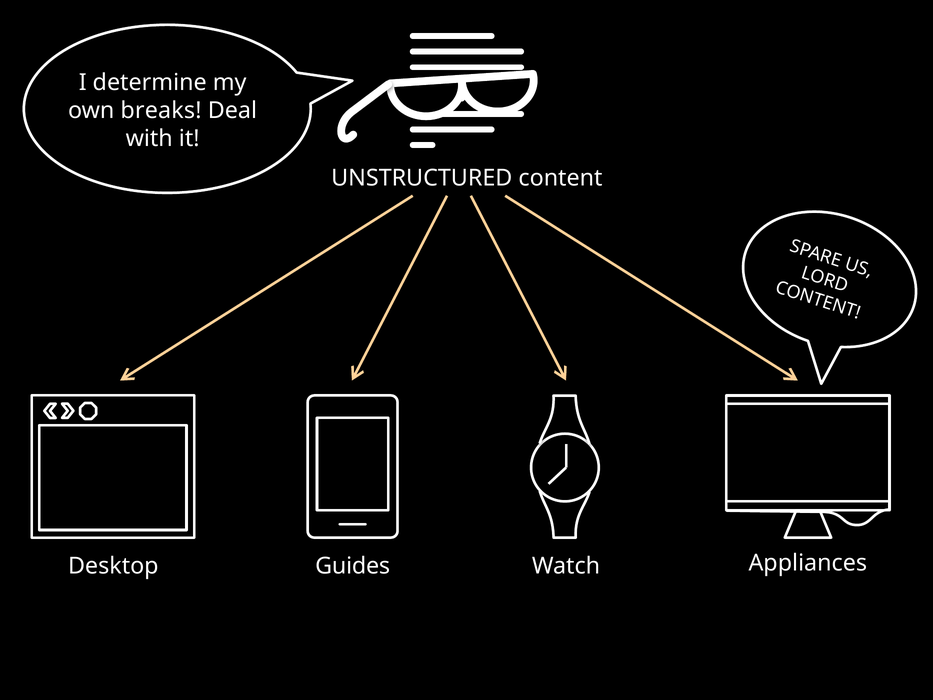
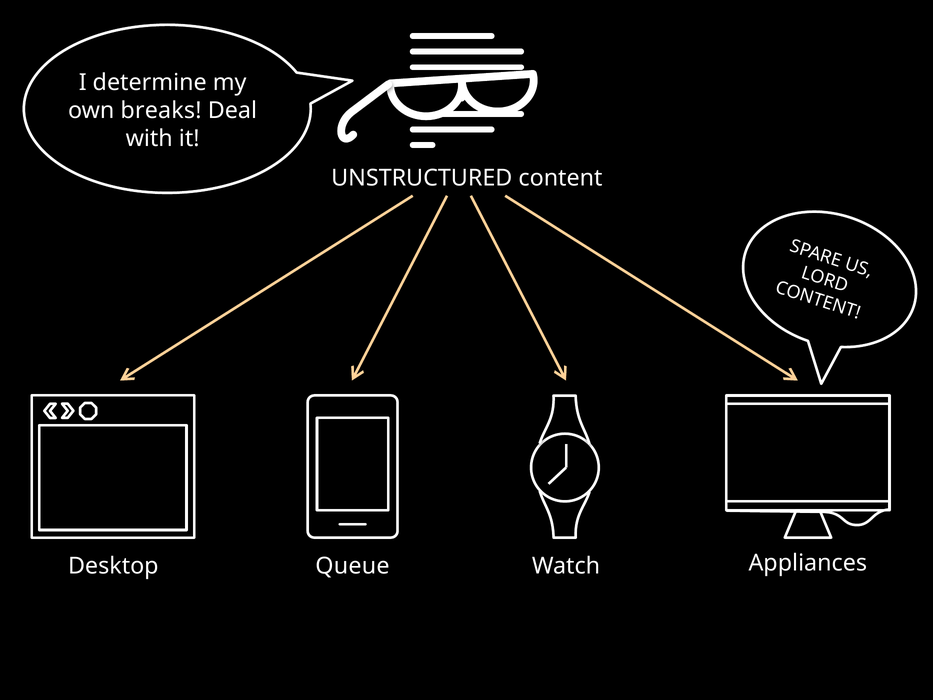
Guides: Guides -> Queue
